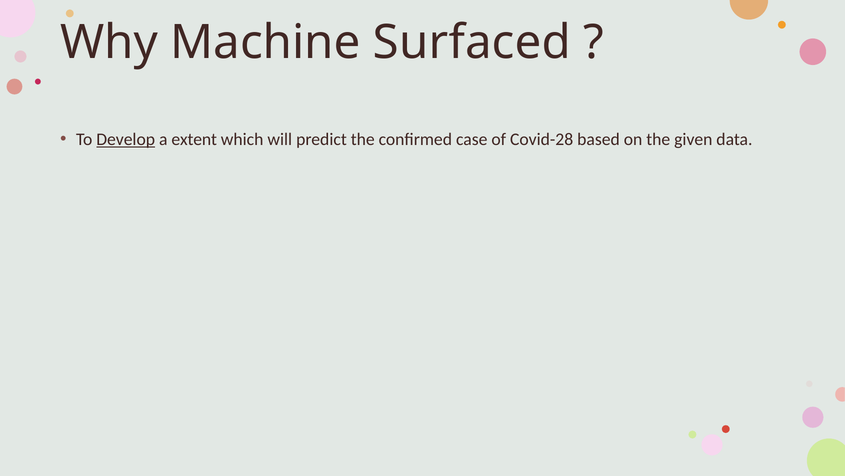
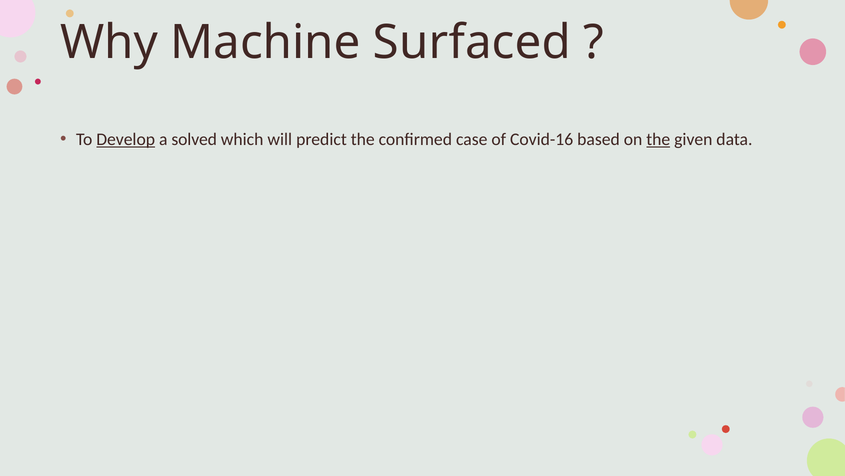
extent: extent -> solved
Covid-28: Covid-28 -> Covid-16
the at (658, 139) underline: none -> present
